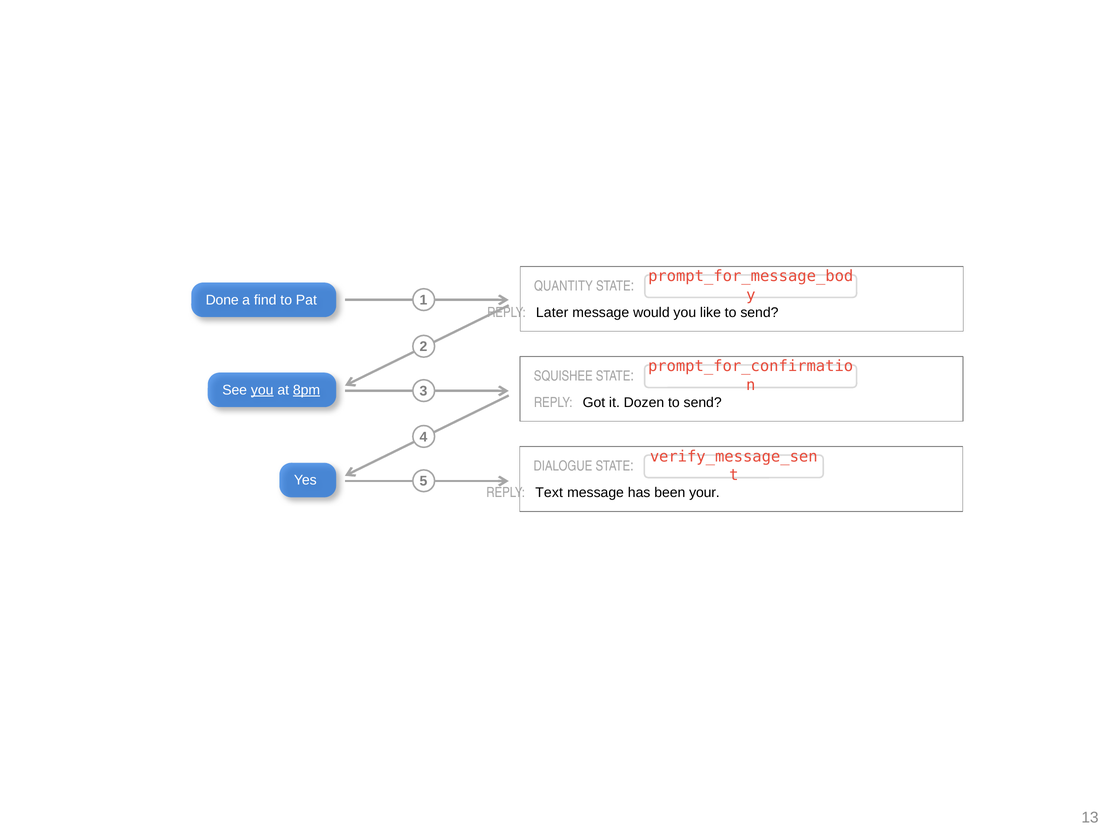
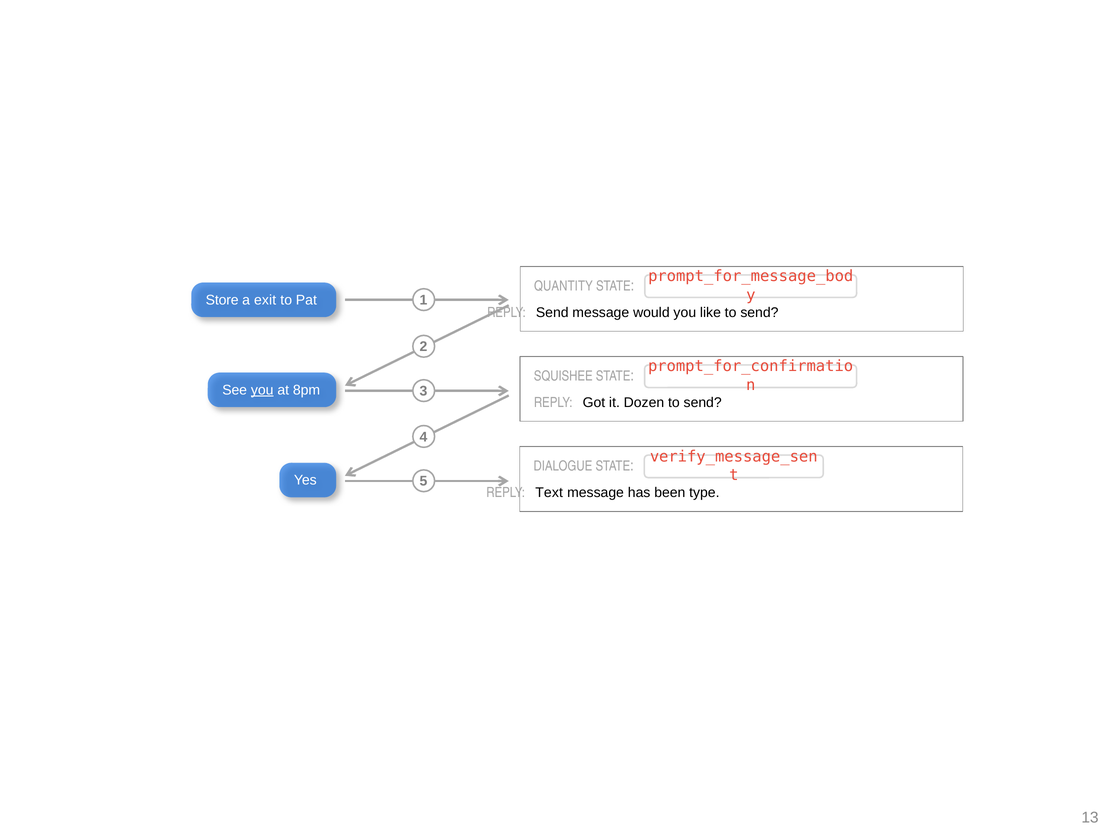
Done: Done -> Store
find: find -> exit
REPLY Later: Later -> Send
8pm underline: present -> none
your: your -> type
